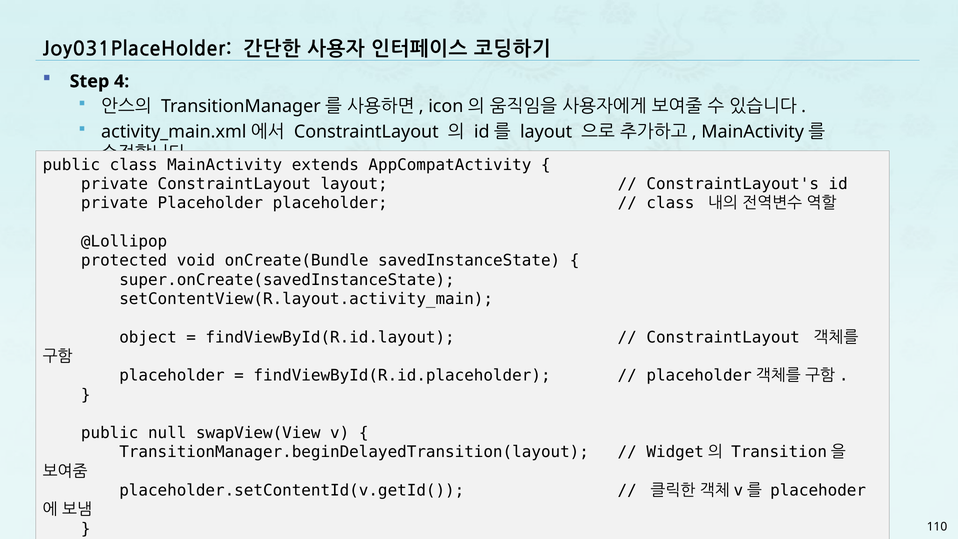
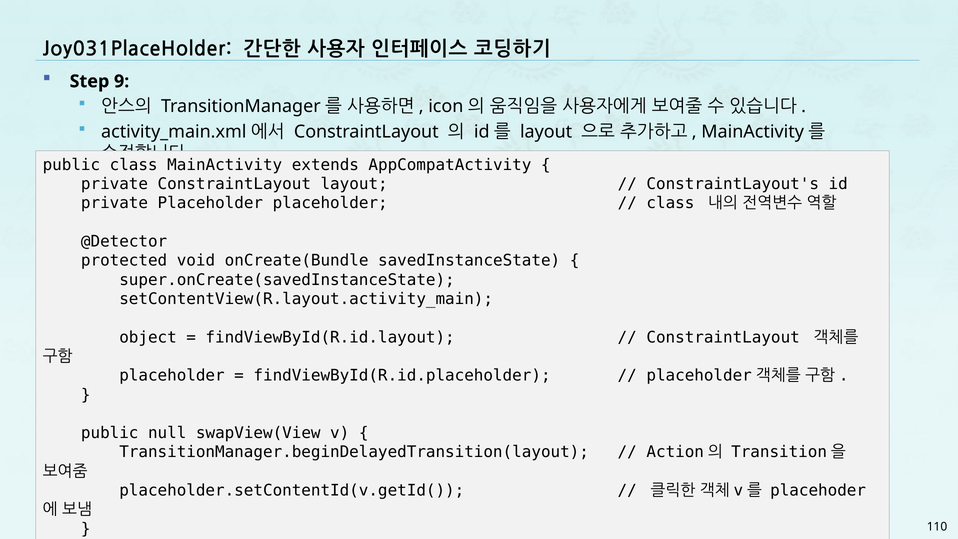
4: 4 -> 9
@Lollipop: @Lollipop -> @Detector
Widget: Widget -> Action
